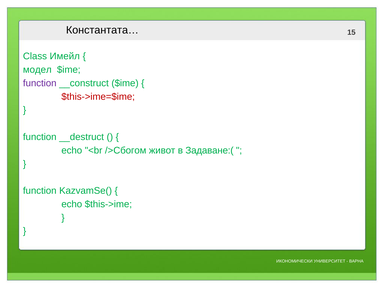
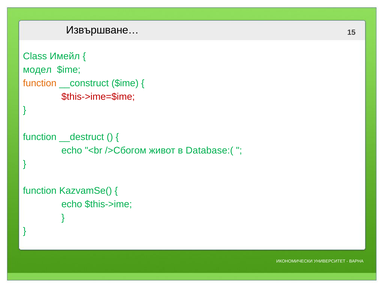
Константата…: Константата… -> Извършване…
function at (40, 83) colour: purple -> orange
Задаване:(: Задаване:( -> Database:(
